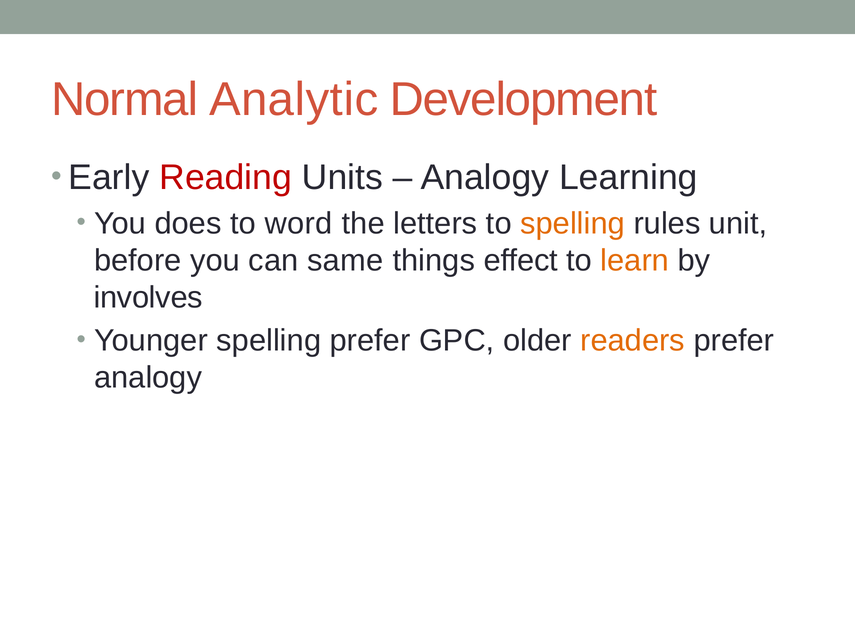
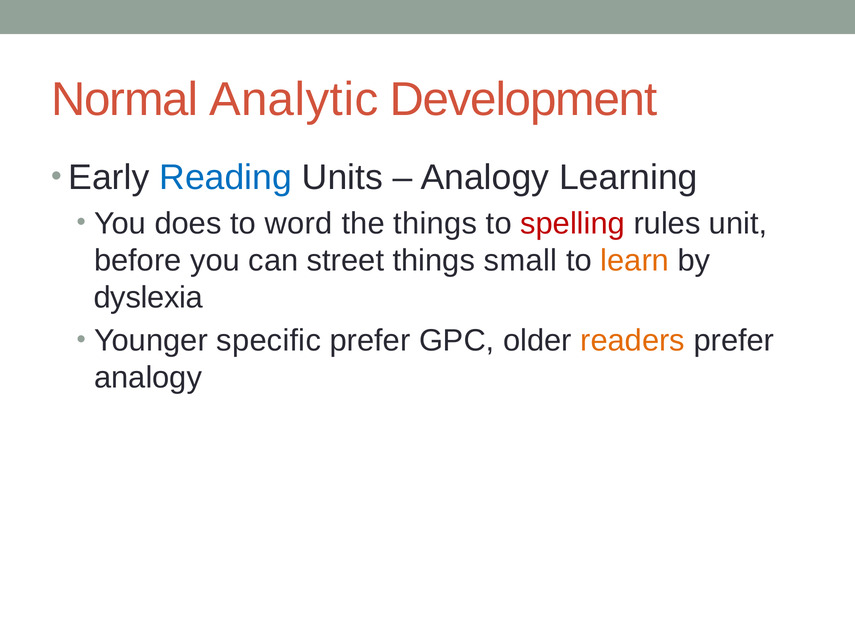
Reading colour: red -> blue
the letters: letters -> things
spelling at (573, 223) colour: orange -> red
same: same -> street
effect: effect -> small
involves: involves -> dyslexia
Younger spelling: spelling -> specific
